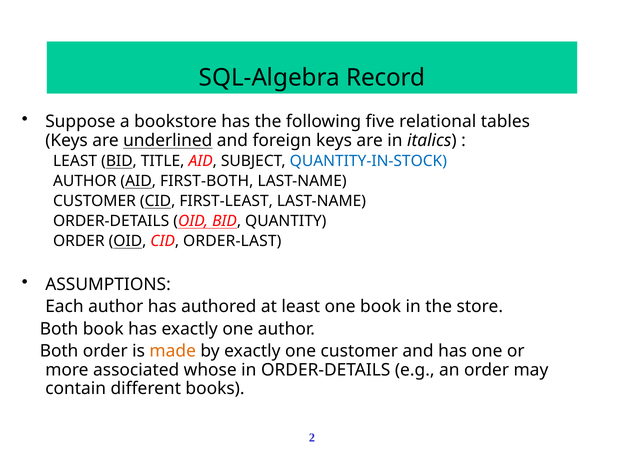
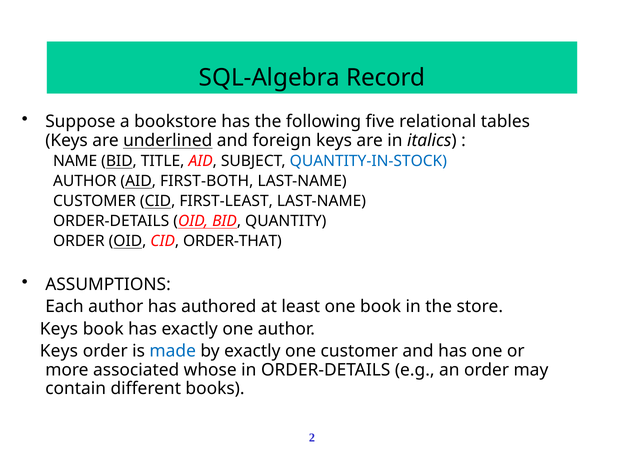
LEAST at (75, 161): LEAST -> NAME
ORDER-LAST: ORDER-LAST -> ORDER-THAT
Both at (59, 329): Both -> Keys
Both at (59, 351): Both -> Keys
made colour: orange -> blue
